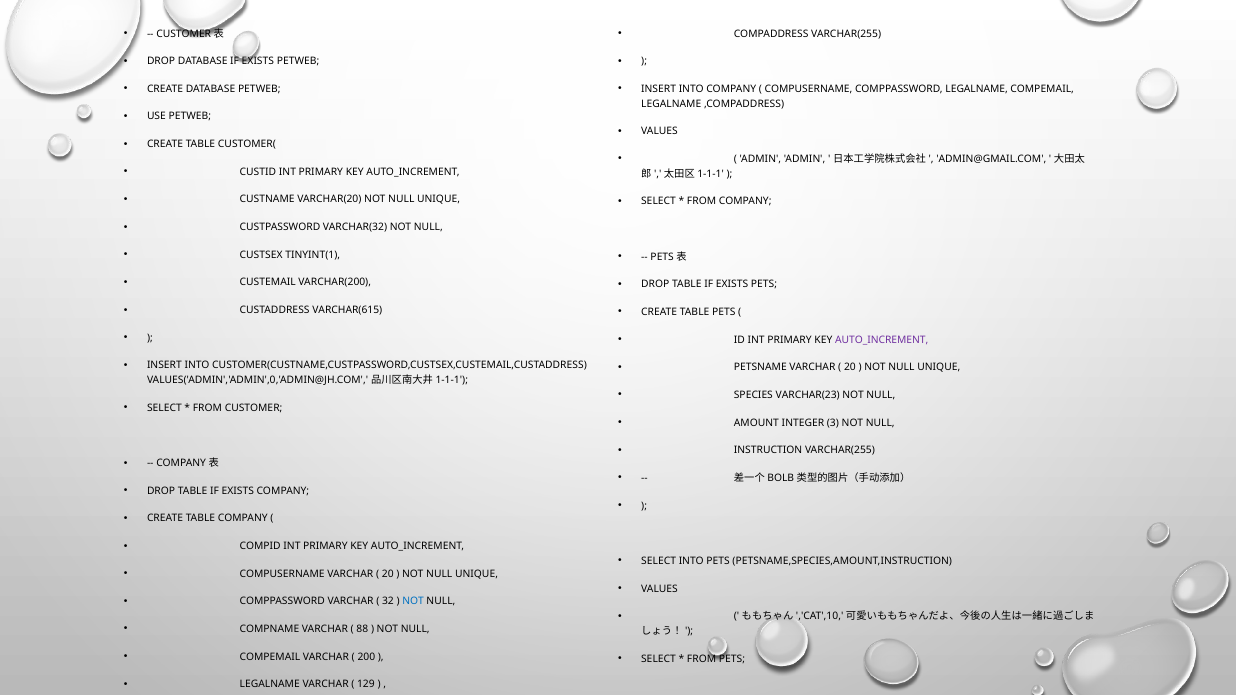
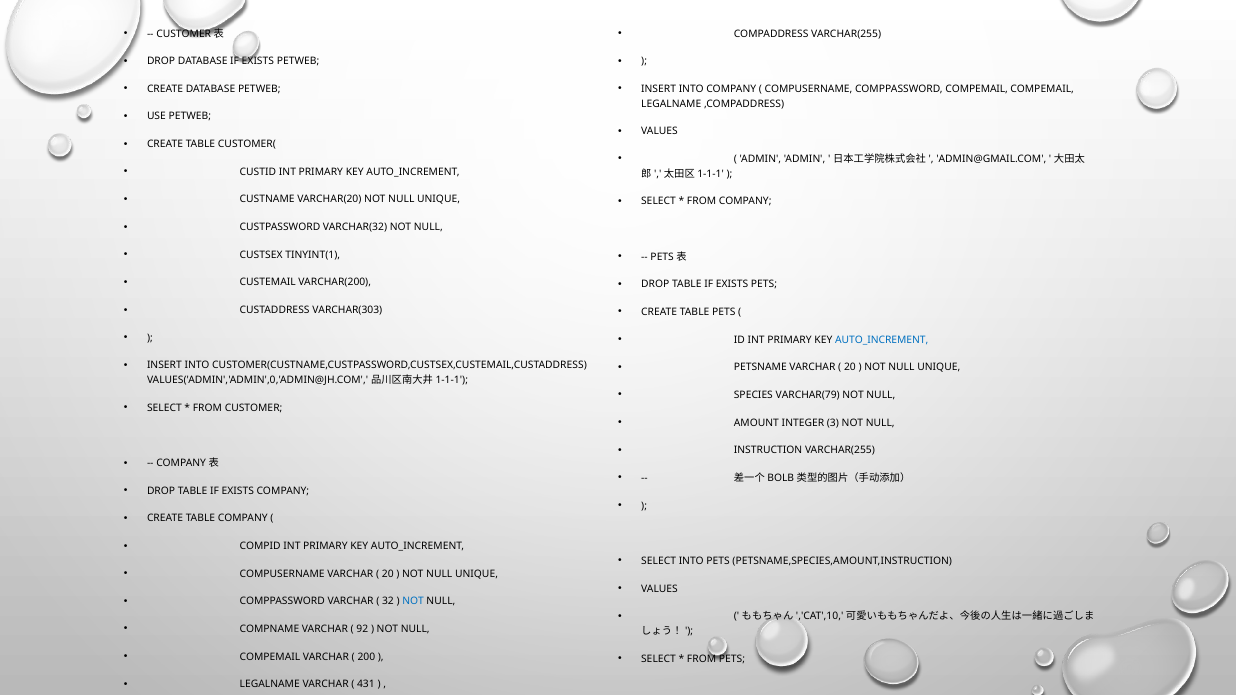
COMPPASSWORD LEGALNAME: LEGALNAME -> COMPEMAIL
VARCHAR(615: VARCHAR(615 -> VARCHAR(303
AUTO_INCREMENT at (882, 340) colour: purple -> blue
VARCHAR(23: VARCHAR(23 -> VARCHAR(79
88: 88 -> 92
129: 129 -> 431
